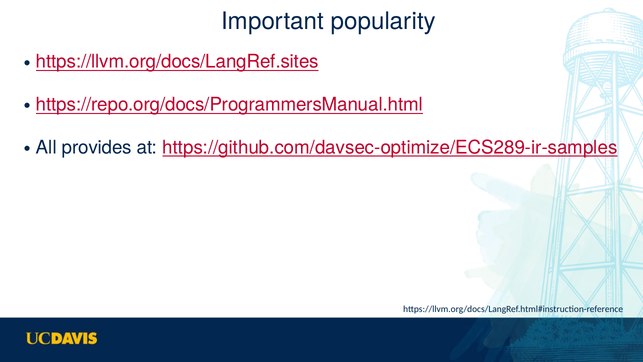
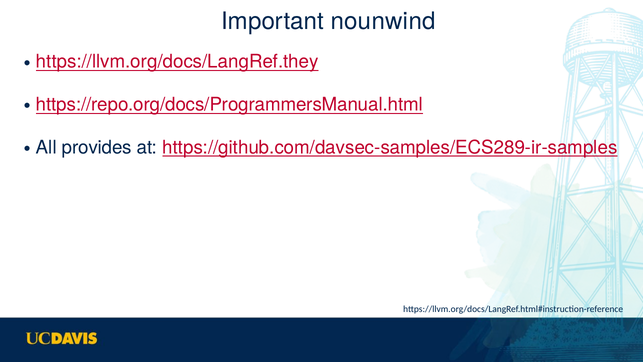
popularity: popularity -> nounwind
https://llvm.org/docs/LangRef.sites: https://llvm.org/docs/LangRef.sites -> https://llvm.org/docs/LangRef.they
https://github.com/davsec-optimize/ECS289-ir-samples: https://github.com/davsec-optimize/ECS289-ir-samples -> https://github.com/davsec-samples/ECS289-ir-samples
